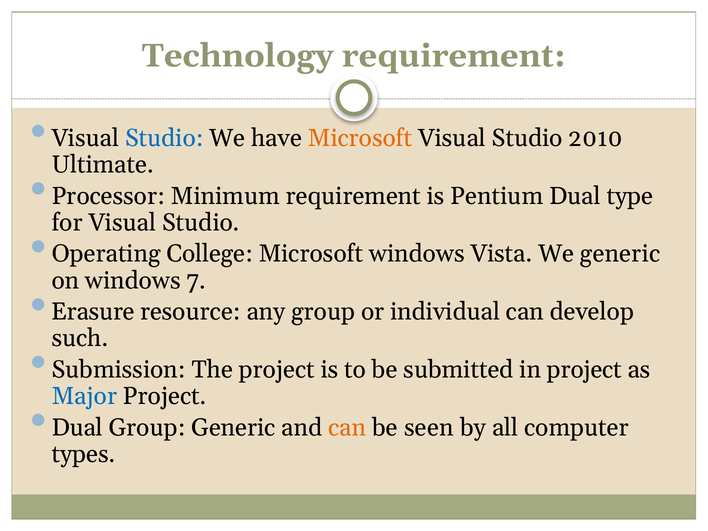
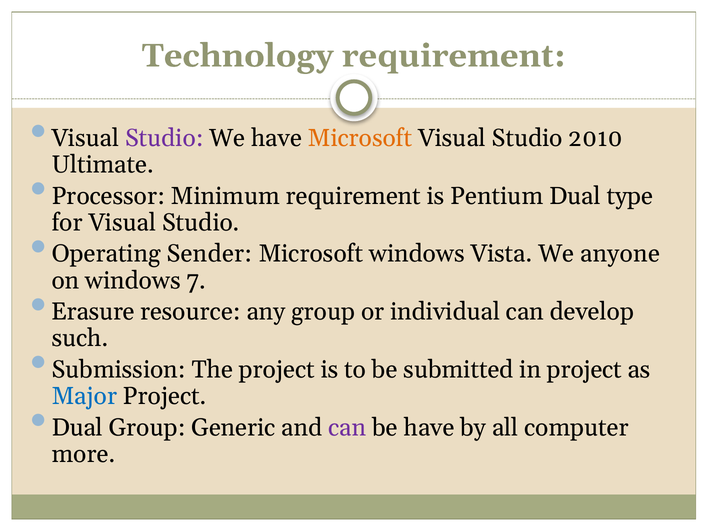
Studio at (164, 138) colour: blue -> purple
College: College -> Sender
We generic: generic -> anyone
can at (347, 427) colour: orange -> purple
be seen: seen -> have
types: types -> more
